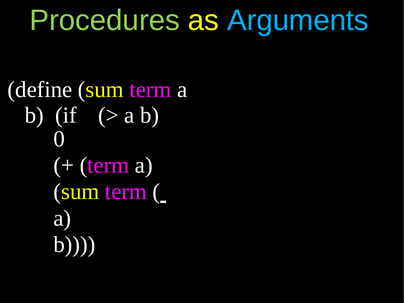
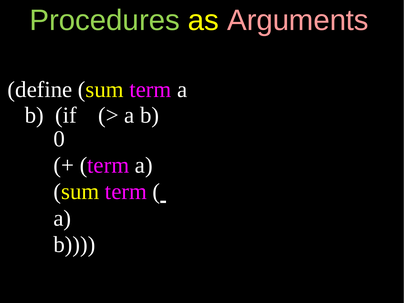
Arguments colour: light blue -> pink
